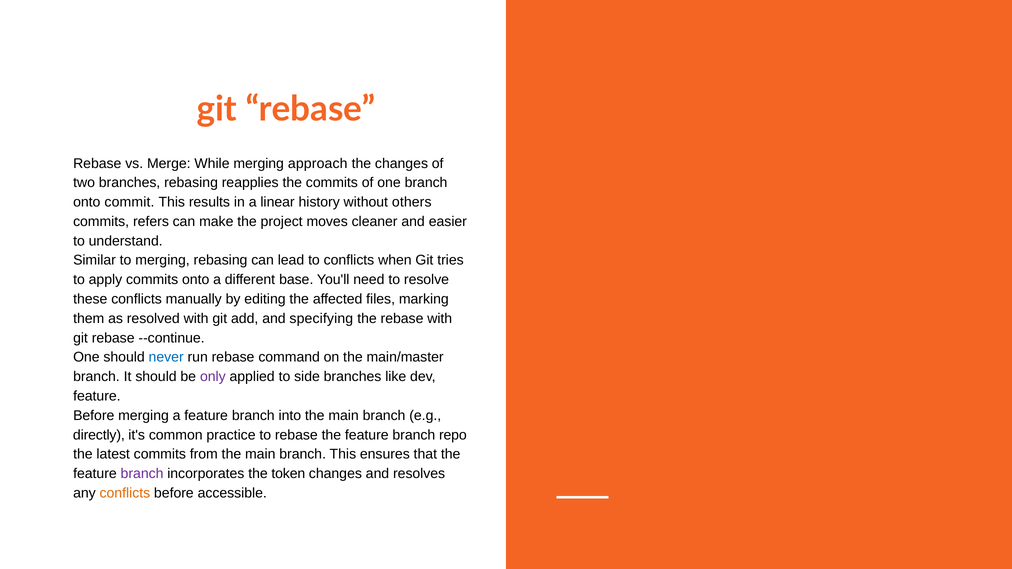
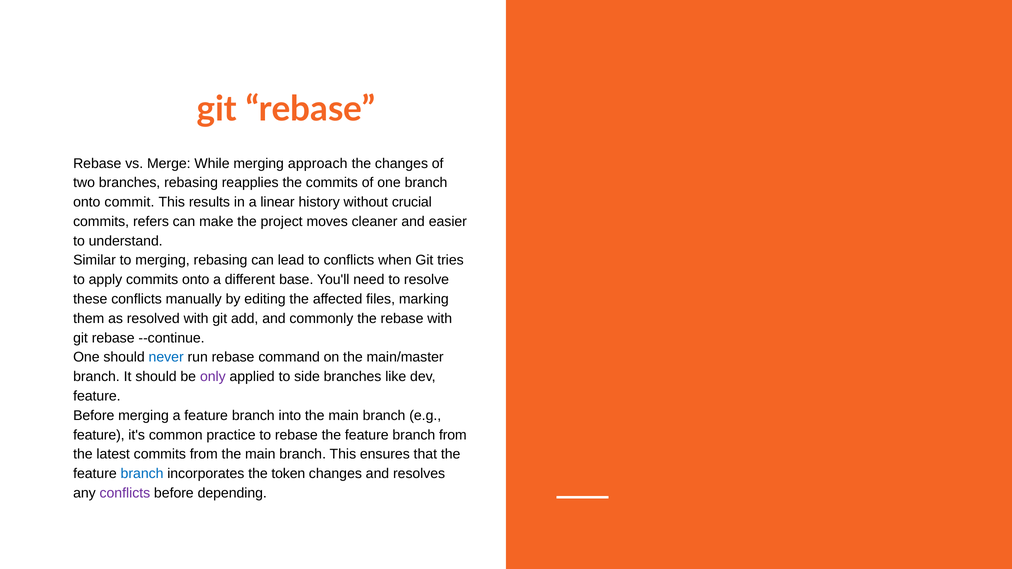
others: others -> crucial
specifying: specifying -> commonly
directly at (99, 435): directly -> feature
branch repo: repo -> from
branch at (142, 474) colour: purple -> blue
conflicts at (125, 493) colour: orange -> purple
accessible: accessible -> depending
